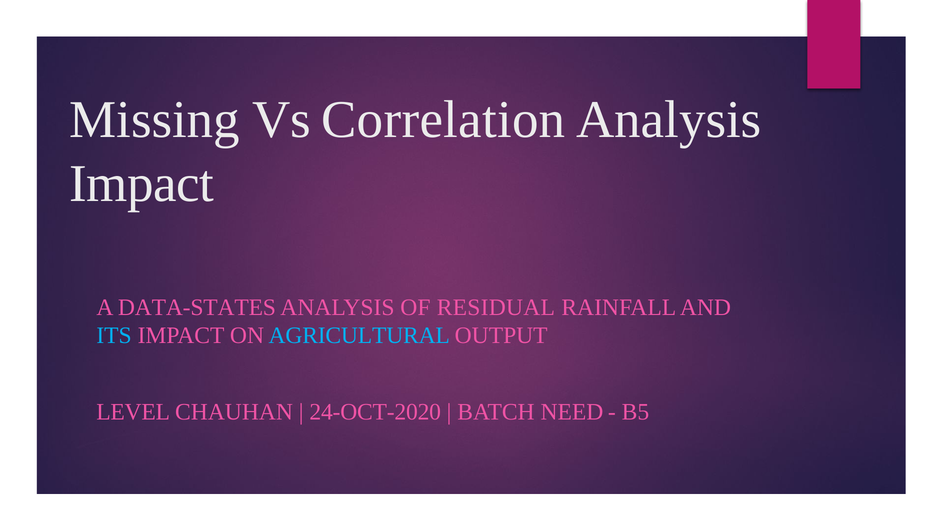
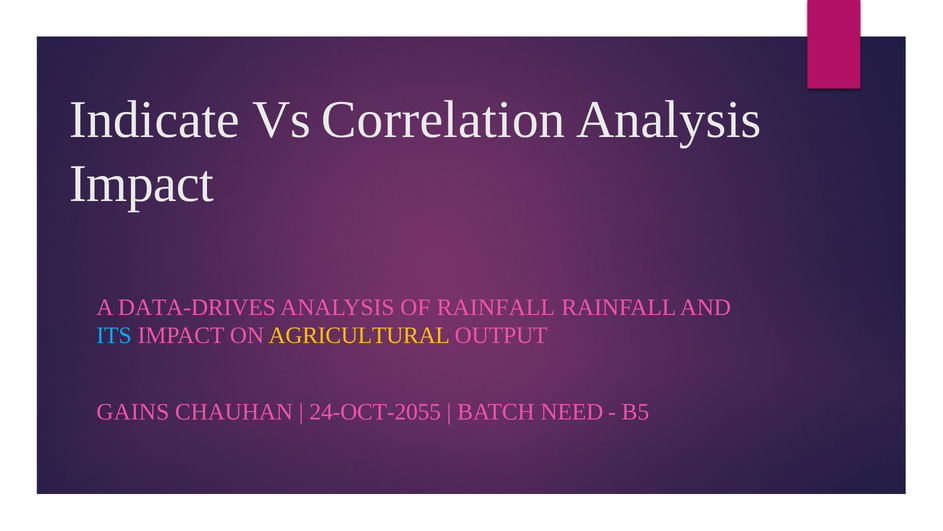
Missing: Missing -> Indicate
DATA-STATES: DATA-STATES -> DATA-DRIVES
OF RESIDUAL: RESIDUAL -> RAINFALL
AGRICULTURAL colour: light blue -> yellow
LEVEL: LEVEL -> GAINS
24-OCT-2020: 24-OCT-2020 -> 24-OCT-2055
